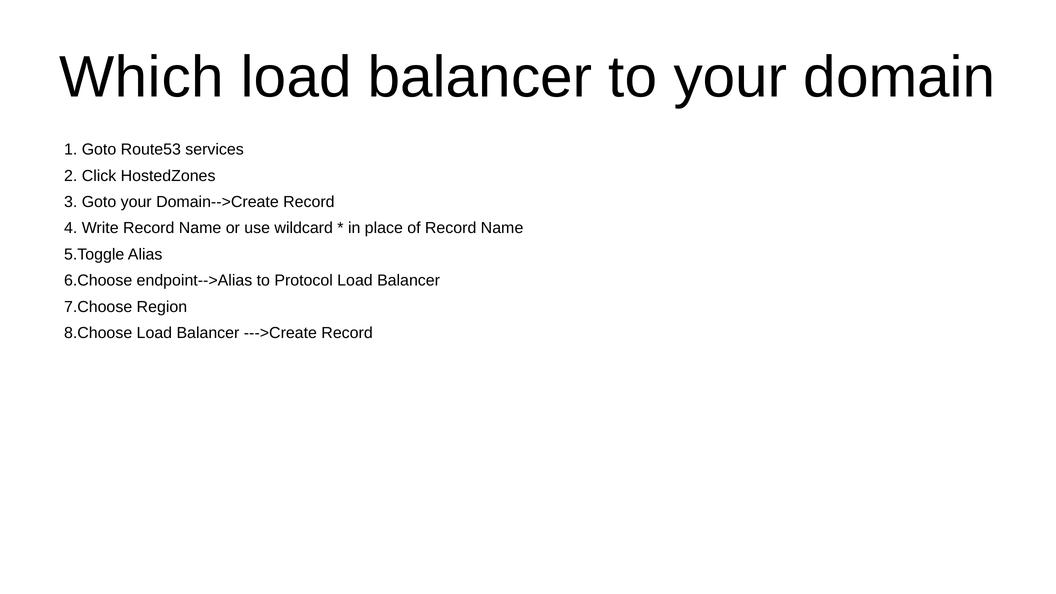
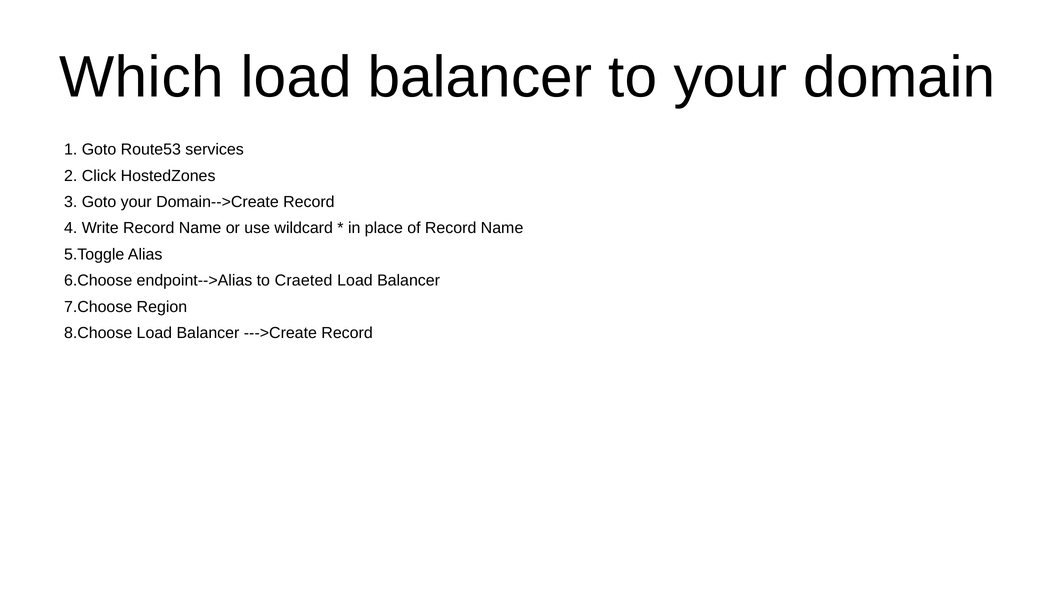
Protocol: Protocol -> Craeted
